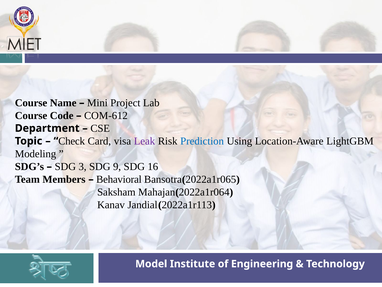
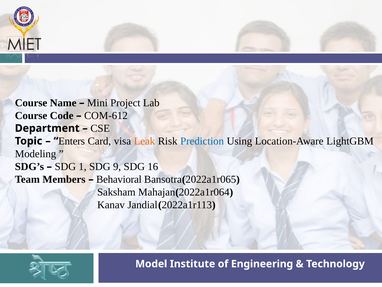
Check: Check -> Enters
Leak colour: purple -> orange
3: 3 -> 1
